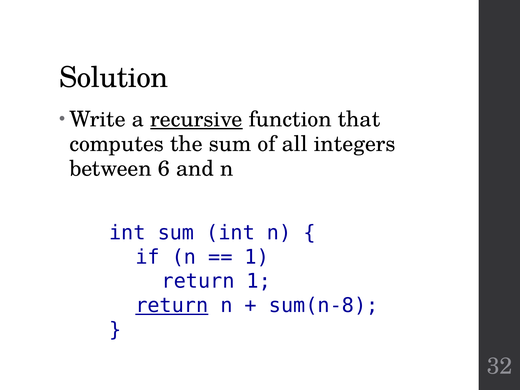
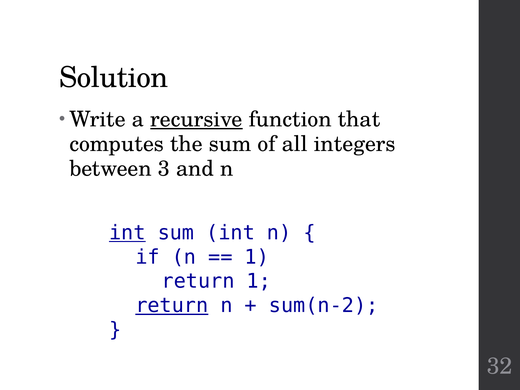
6: 6 -> 3
int at (127, 233) underline: none -> present
sum(n-8: sum(n-8 -> sum(n-2
